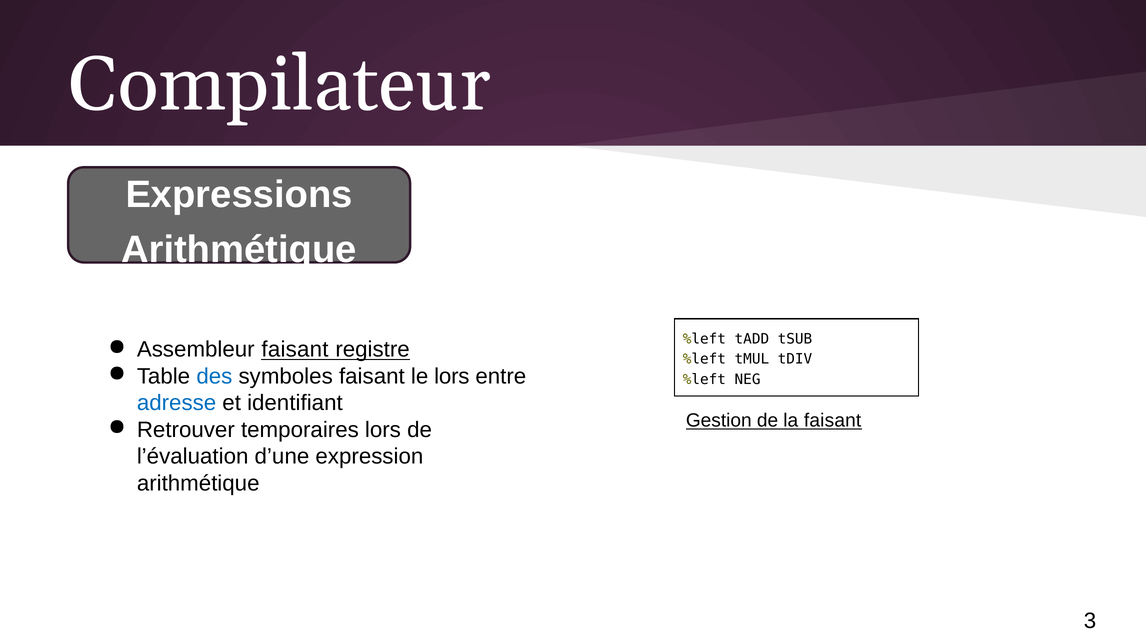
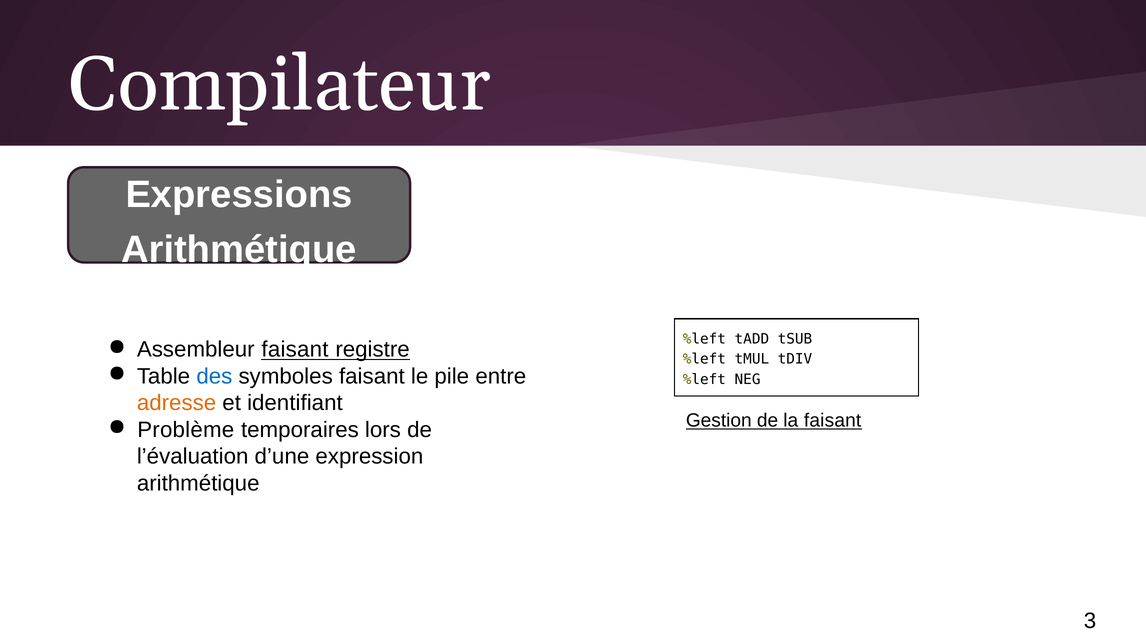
le lors: lors -> pile
adresse colour: blue -> orange
Retrouver: Retrouver -> Problème
